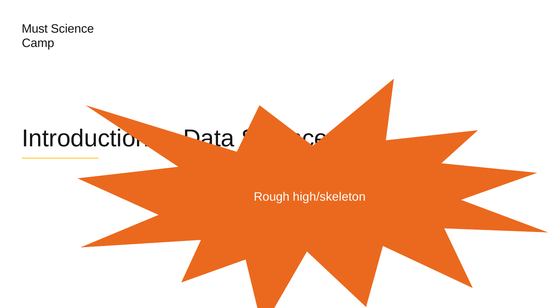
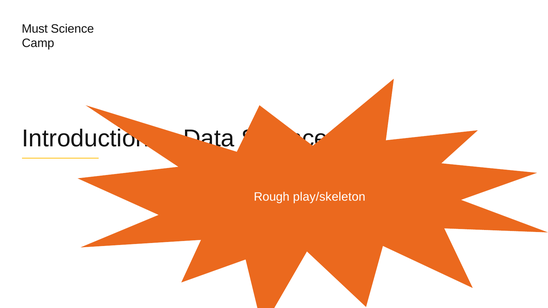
high/skeleton: high/skeleton -> play/skeleton
